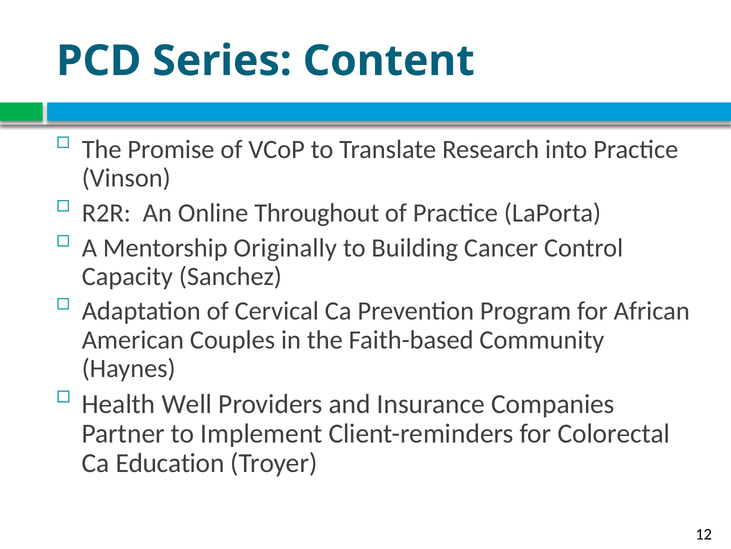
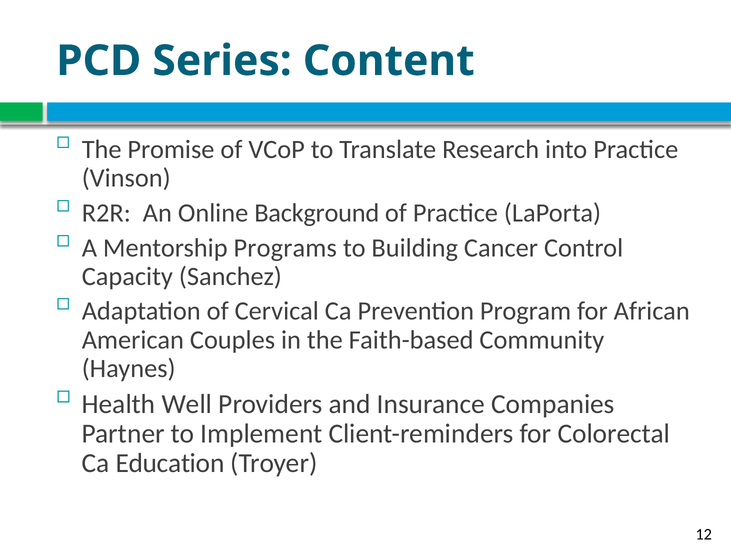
Throughout: Throughout -> Background
Originally: Originally -> Programs
